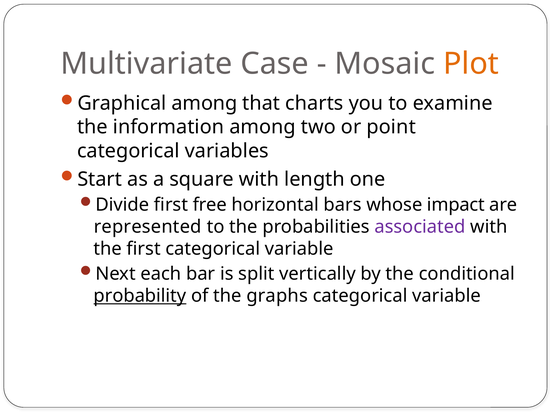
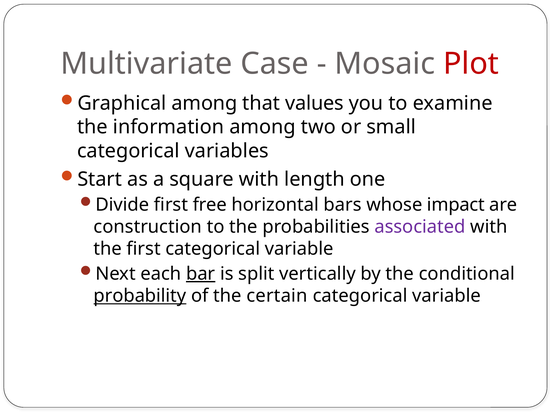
Plot colour: orange -> red
charts: charts -> values
point: point -> small
represented: represented -> construction
bar underline: none -> present
graphs: graphs -> certain
